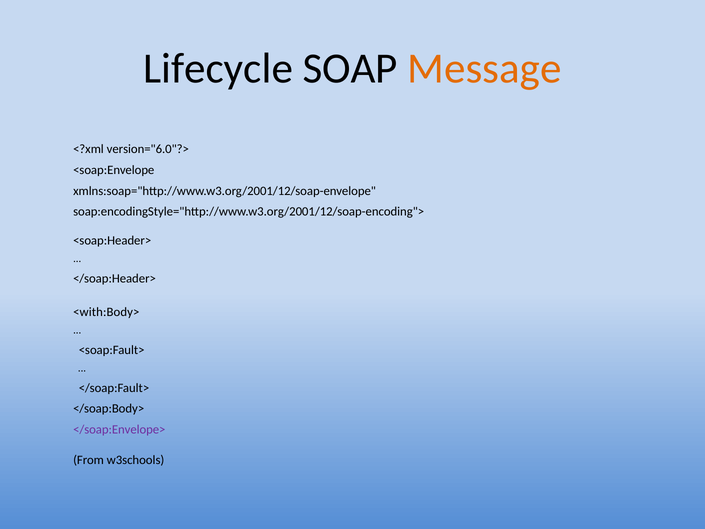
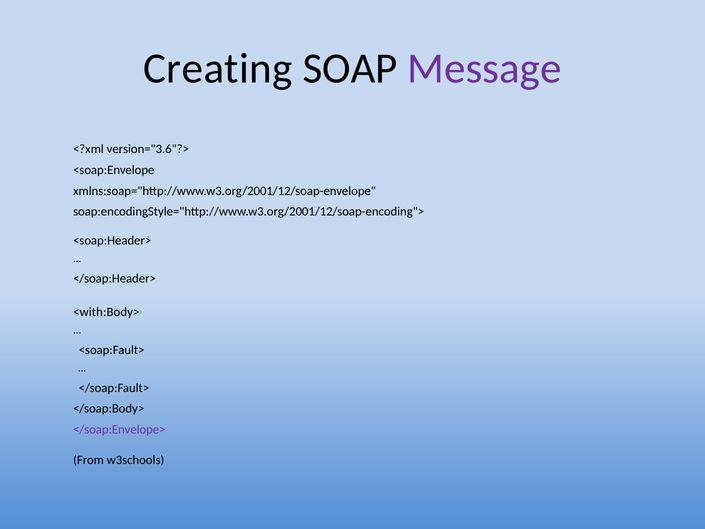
Lifecycle: Lifecycle -> Creating
Message colour: orange -> purple
version="6.0"?>: version="6.0"?> -> version="3.6"?>
